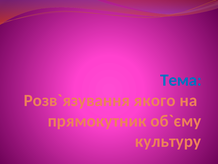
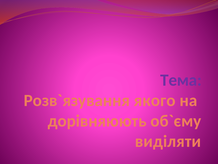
Тема colour: blue -> purple
прямокутник: прямокутник -> дорівняюють
культуру: культуру -> виділяти
